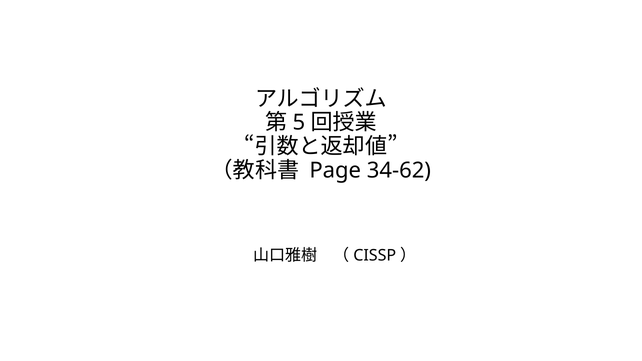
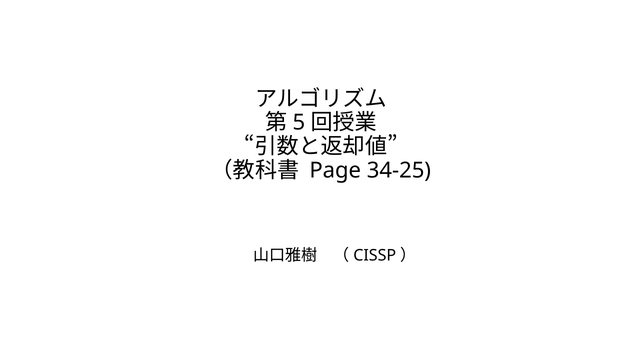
34-62: 34-62 -> 34-25
